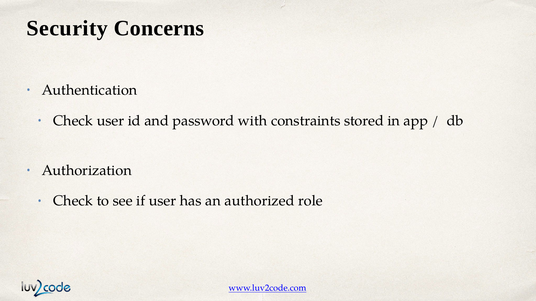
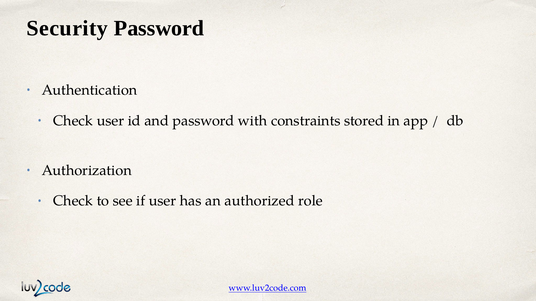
Security Concerns: Concerns -> Password
